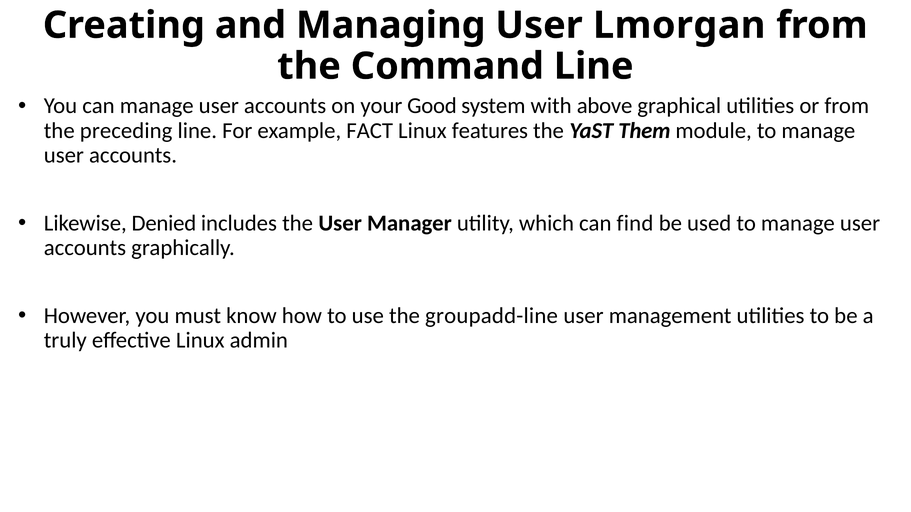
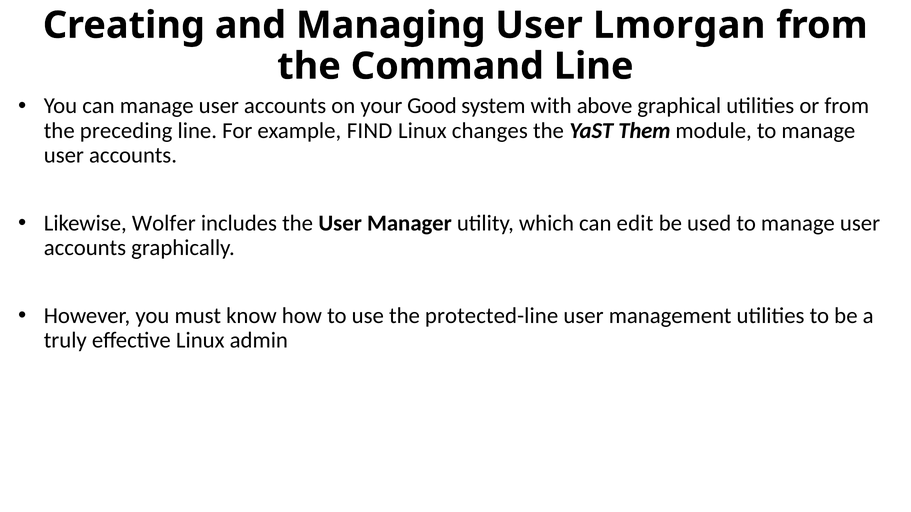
FACT: FACT -> FIND
features: features -> changes
Denied: Denied -> Wolfer
find: find -> edit
groupadd-line: groupadd-line -> protected-line
